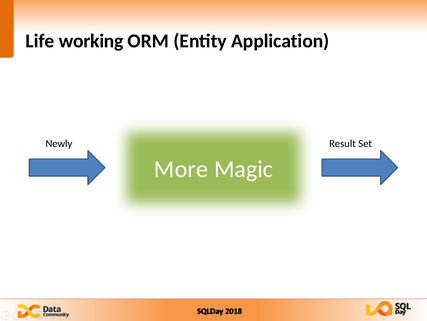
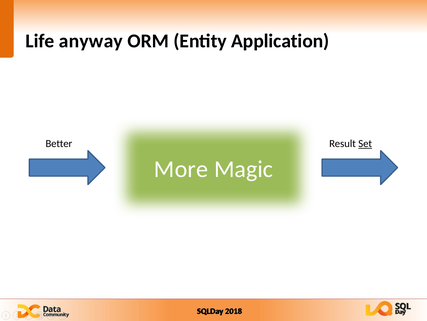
working: working -> anyway
Newly: Newly -> Better
Set underline: none -> present
